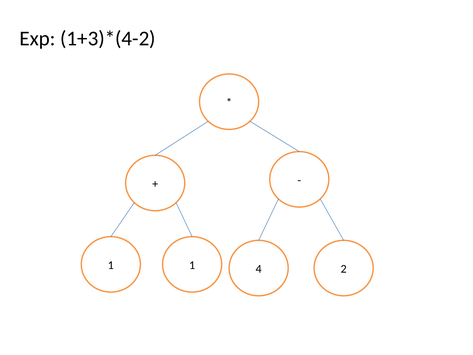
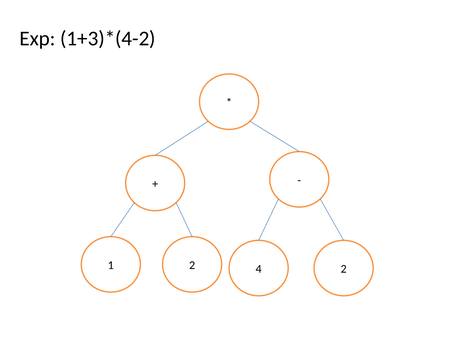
1 1: 1 -> 2
